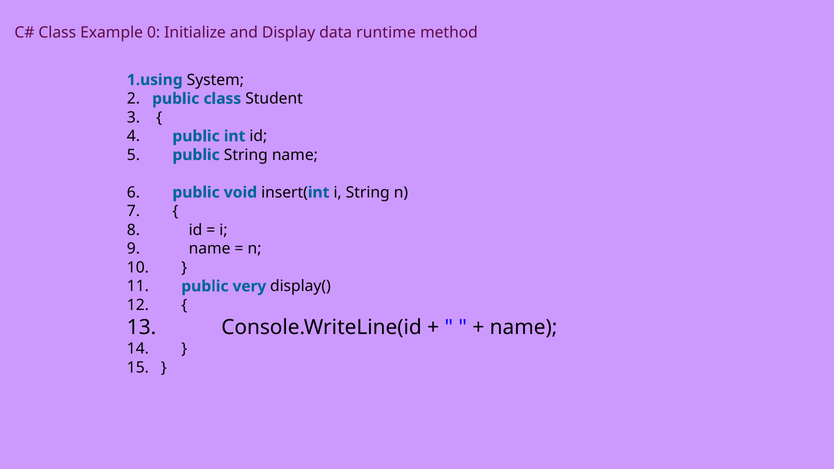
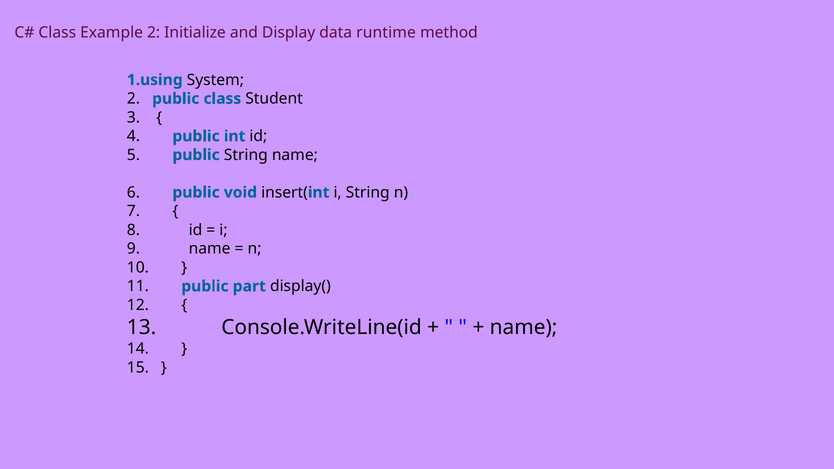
Example 0: 0 -> 2
very: very -> part
